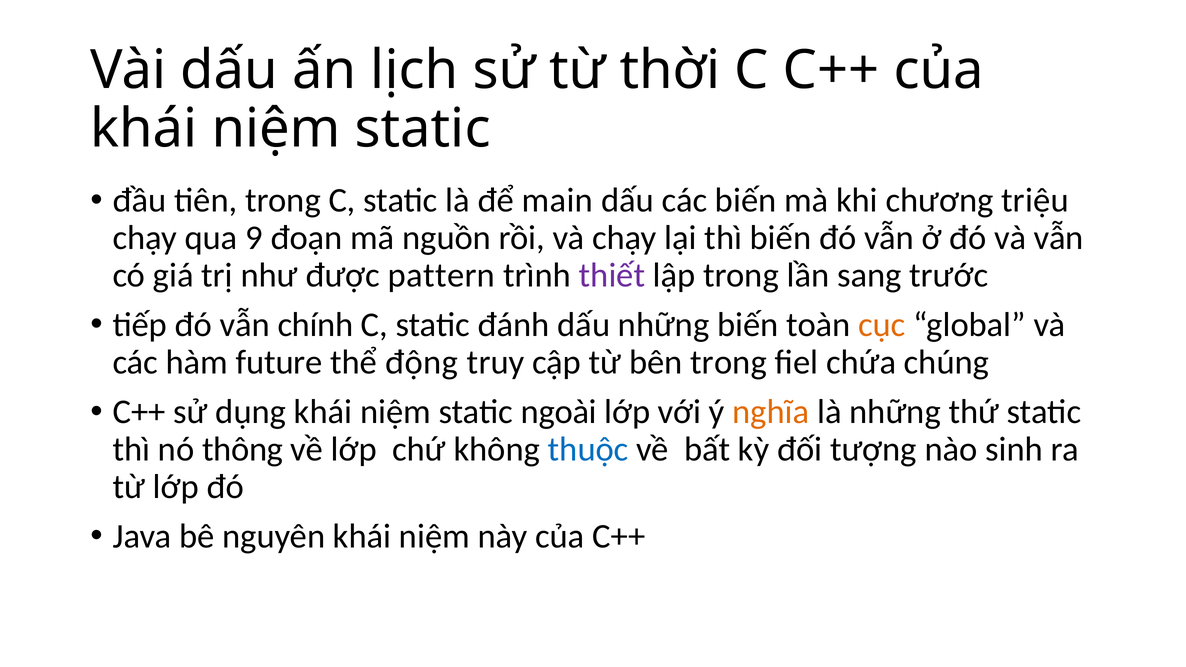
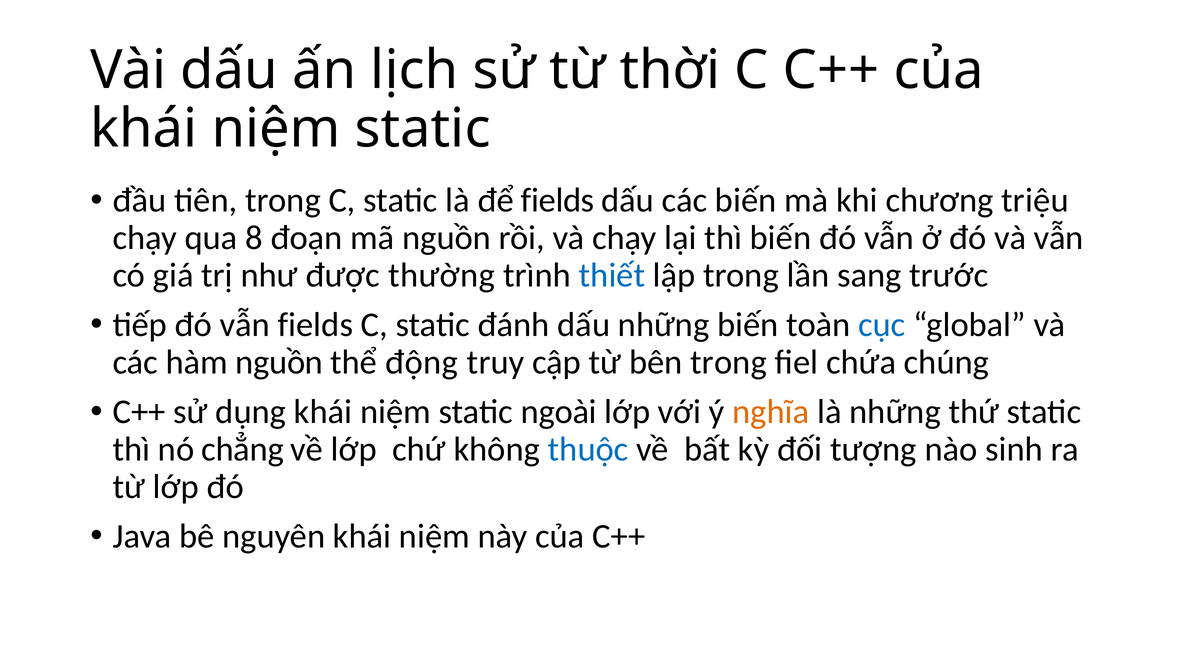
để main: main -> fields
9: 9 -> 8
pattern: pattern -> thường
thiết colour: purple -> blue
vẫn chính: chính -> fields
cục colour: orange -> blue
hàm future: future -> nguồn
thông: thông -> chẳng
